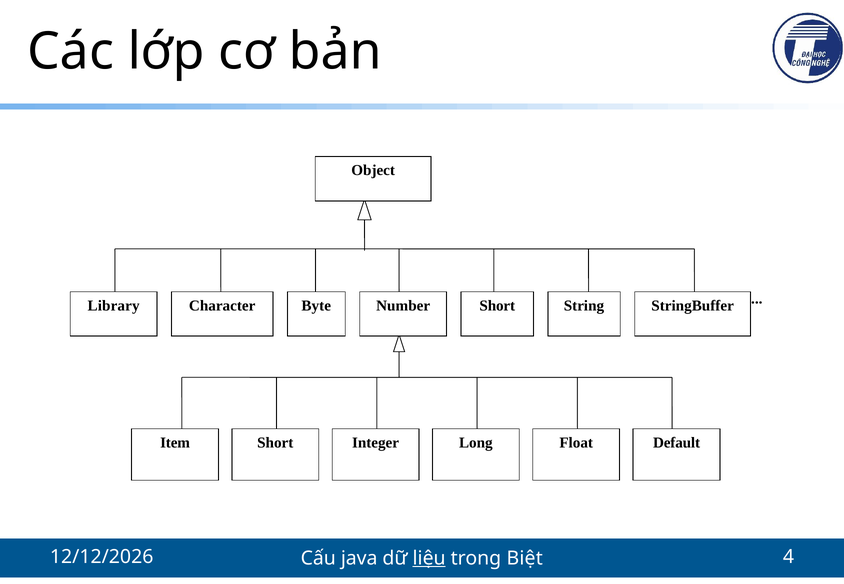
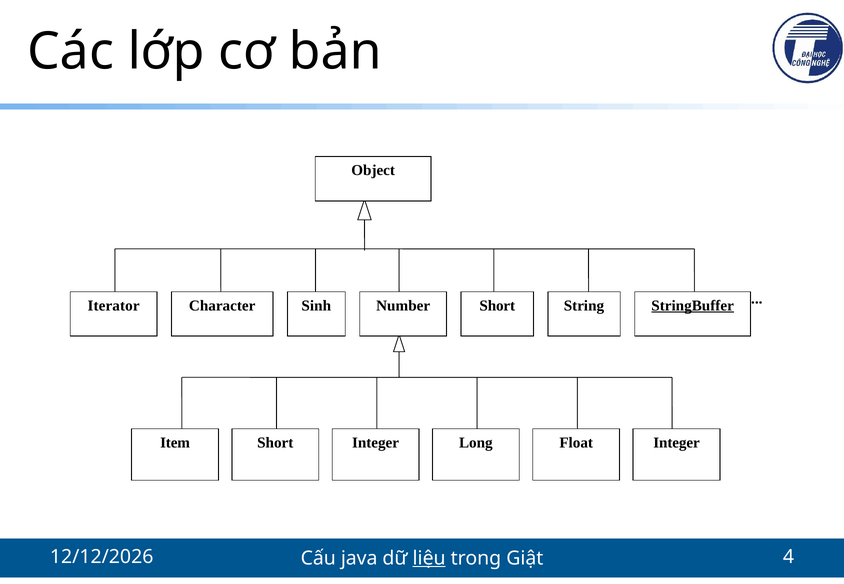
Library: Library -> Iterator
Byte: Byte -> Sinh
StringBuffer underline: none -> present
Float Default: Default -> Integer
Biệt: Biệt -> Giật
